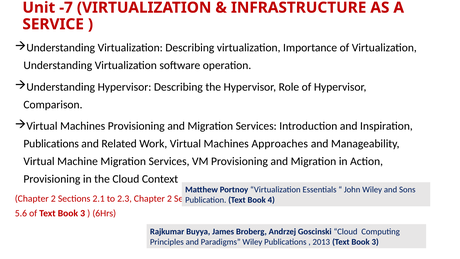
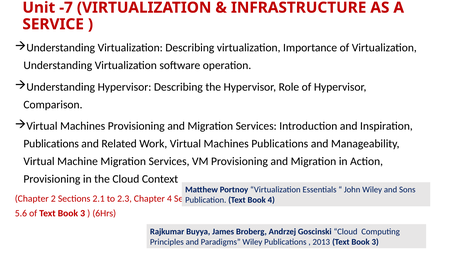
Machines Approaches: Approaches -> Publications
2.3 Chapter 2: 2 -> 4
